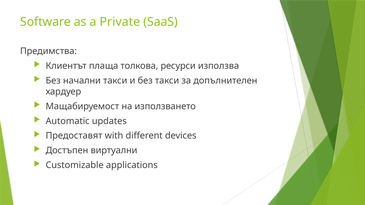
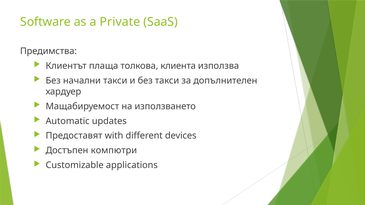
ресурси: ресурси -> клиента
виртуални: виртуални -> компютри
